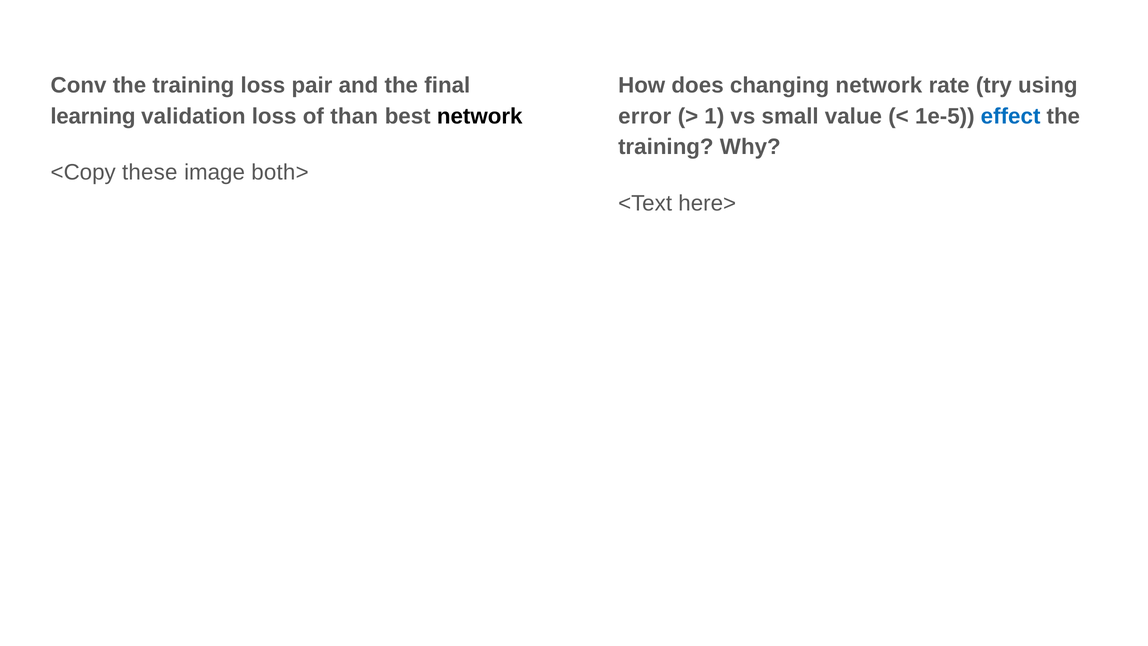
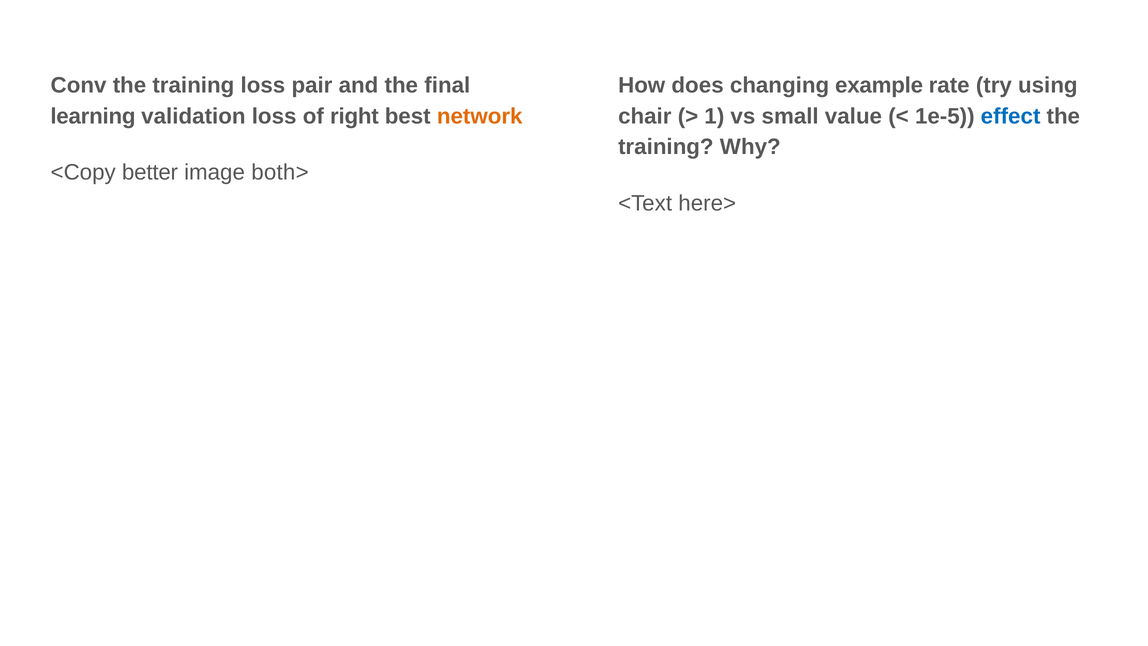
changing network: network -> example
than: than -> right
network at (480, 116) colour: black -> orange
error: error -> chair
these: these -> better
